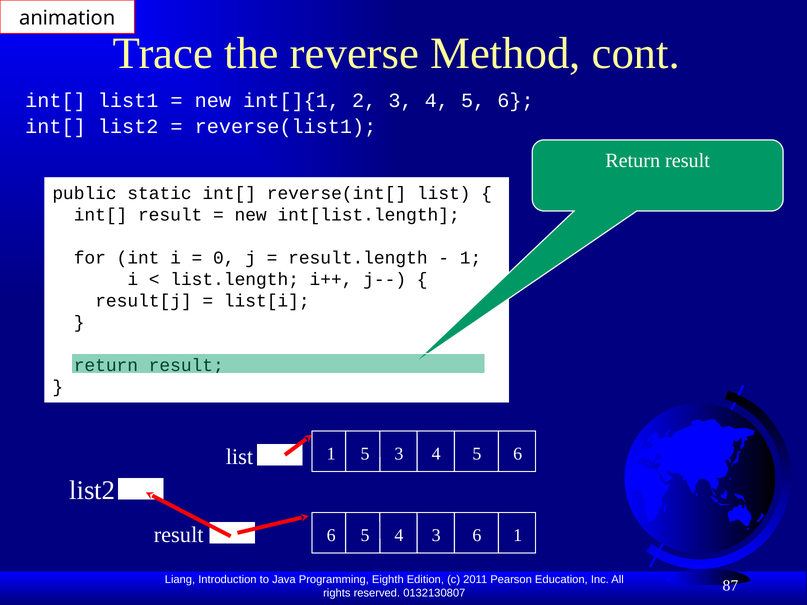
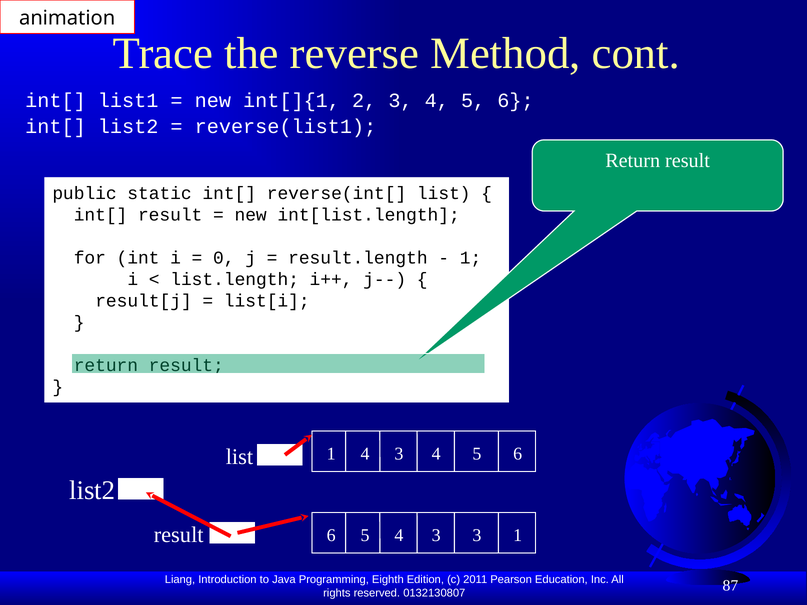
1 5: 5 -> 4
3 6: 6 -> 3
